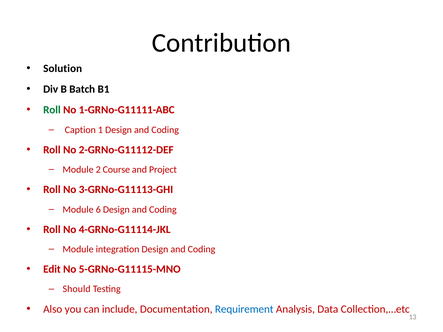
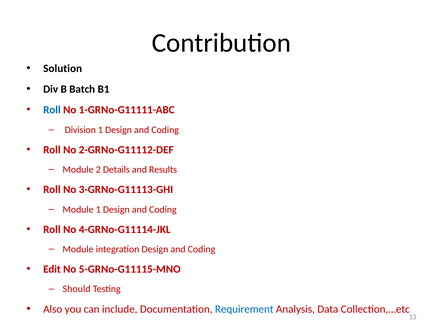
Roll at (52, 110) colour: green -> blue
Caption: Caption -> Division
Course: Course -> Details
Project: Project -> Results
Module 6: 6 -> 1
